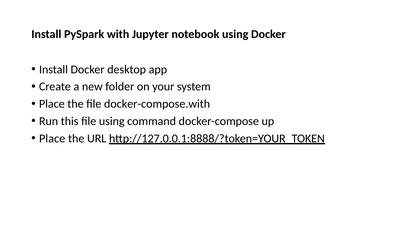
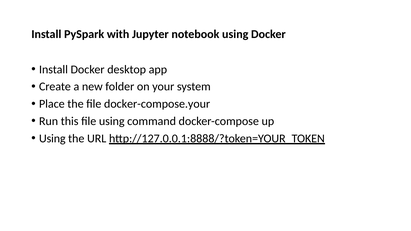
docker-compose.with: docker-compose.with -> docker-compose.your
Place at (52, 139): Place -> Using
